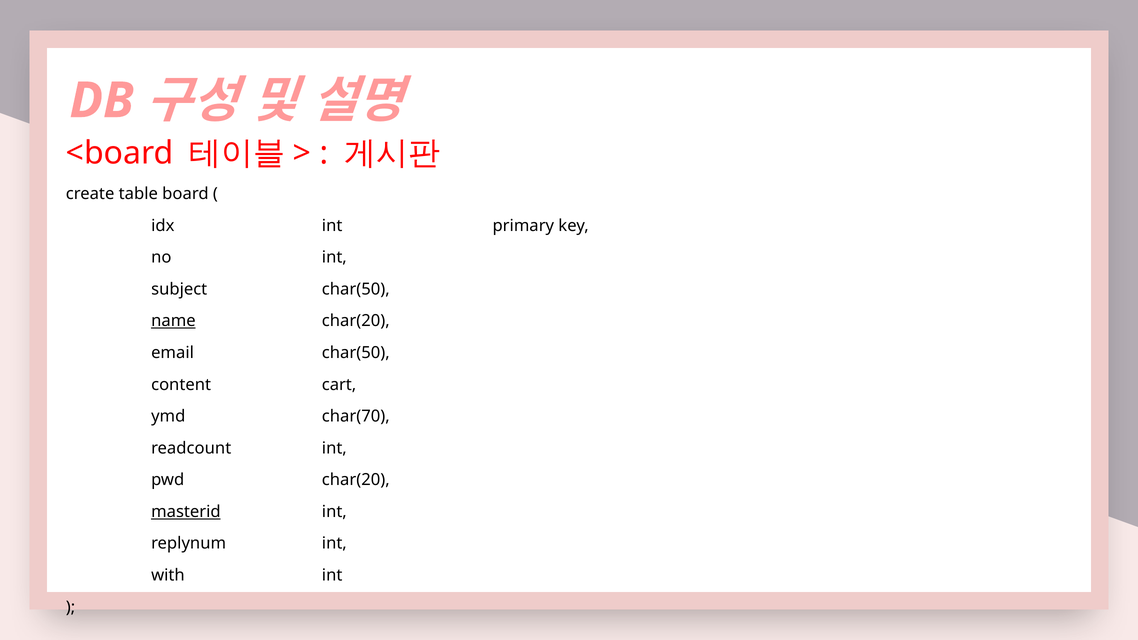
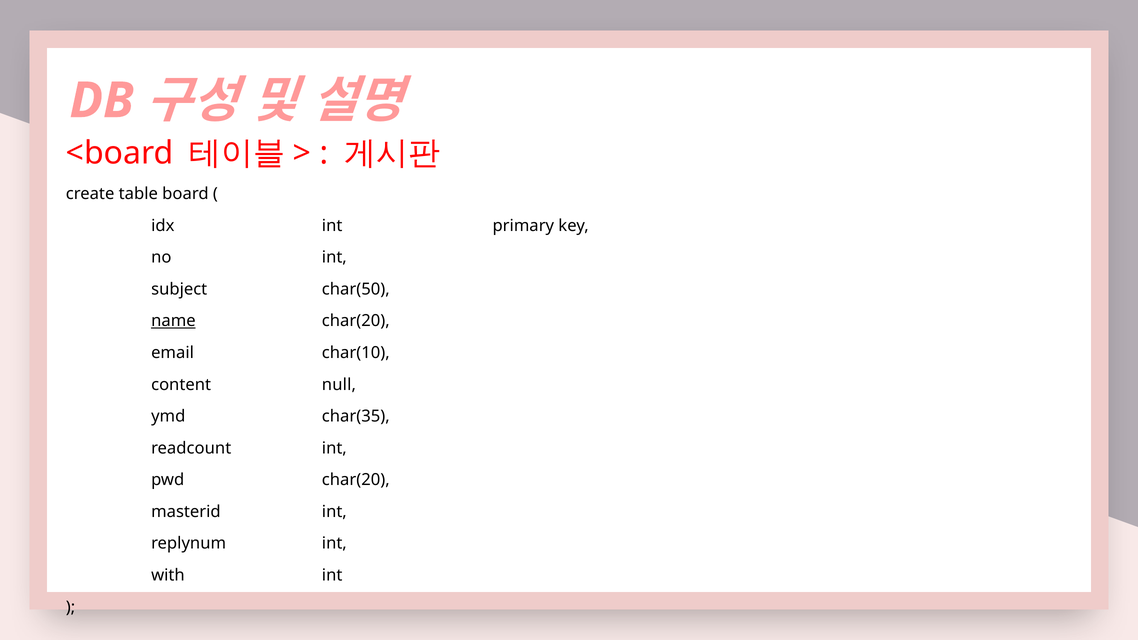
email char(50: char(50 -> char(10
cart: cart -> null
char(70: char(70 -> char(35
masterid underline: present -> none
